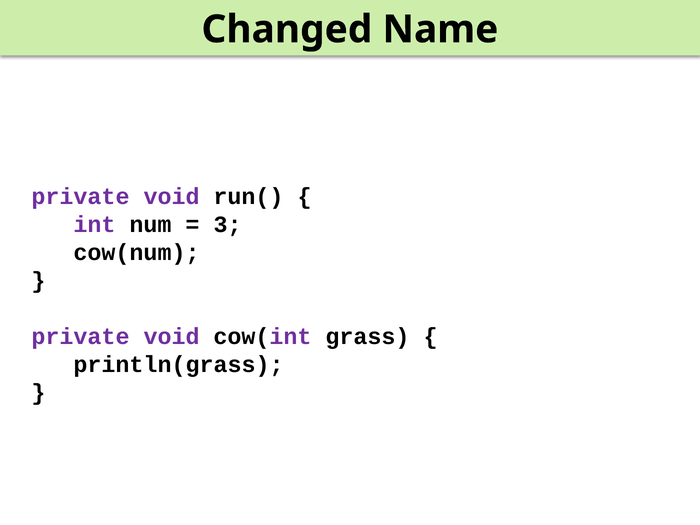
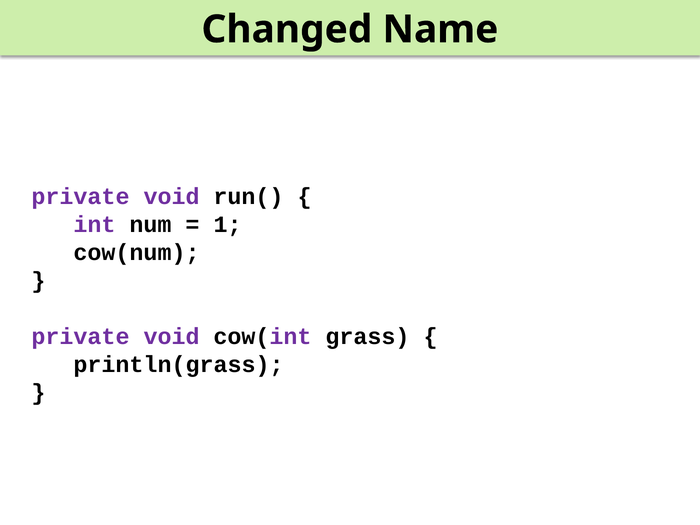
3: 3 -> 1
